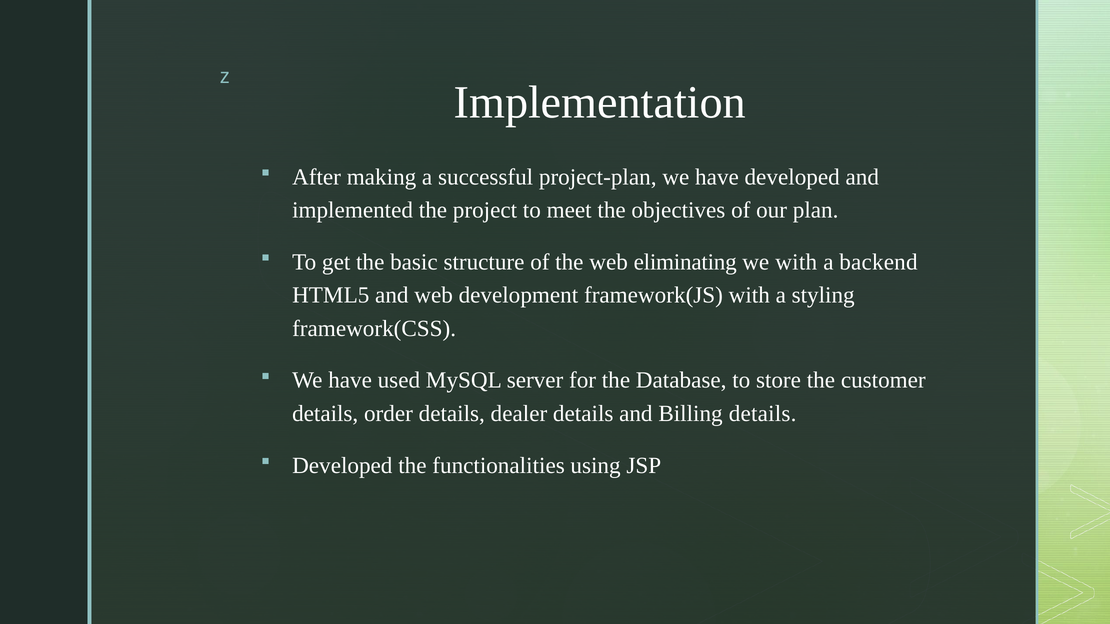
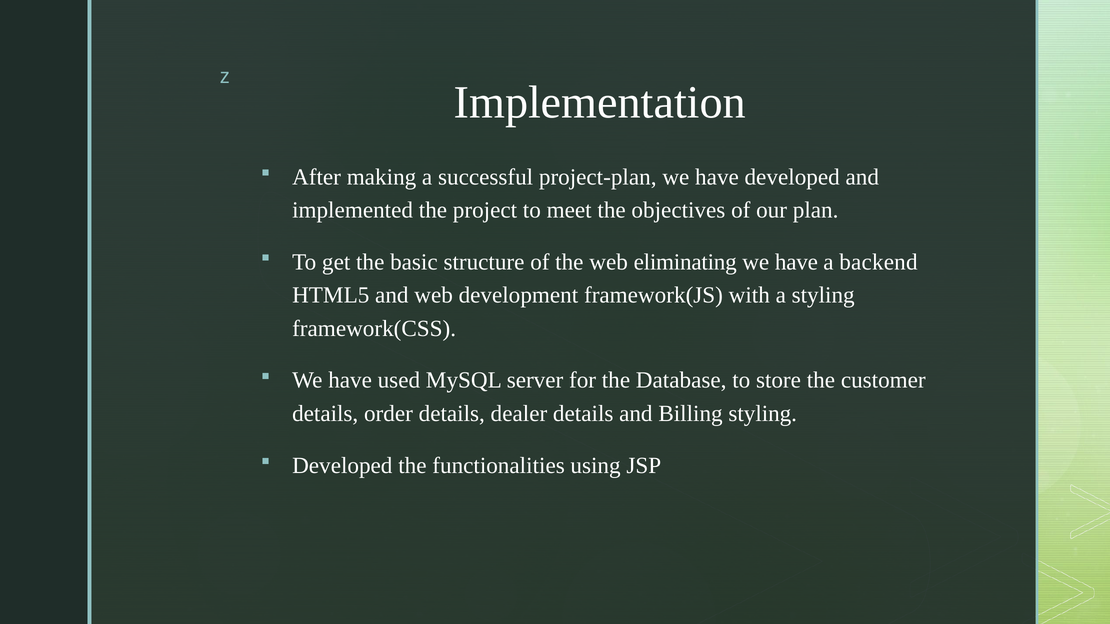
with at (796, 262): with -> have
Billing details: details -> styling
